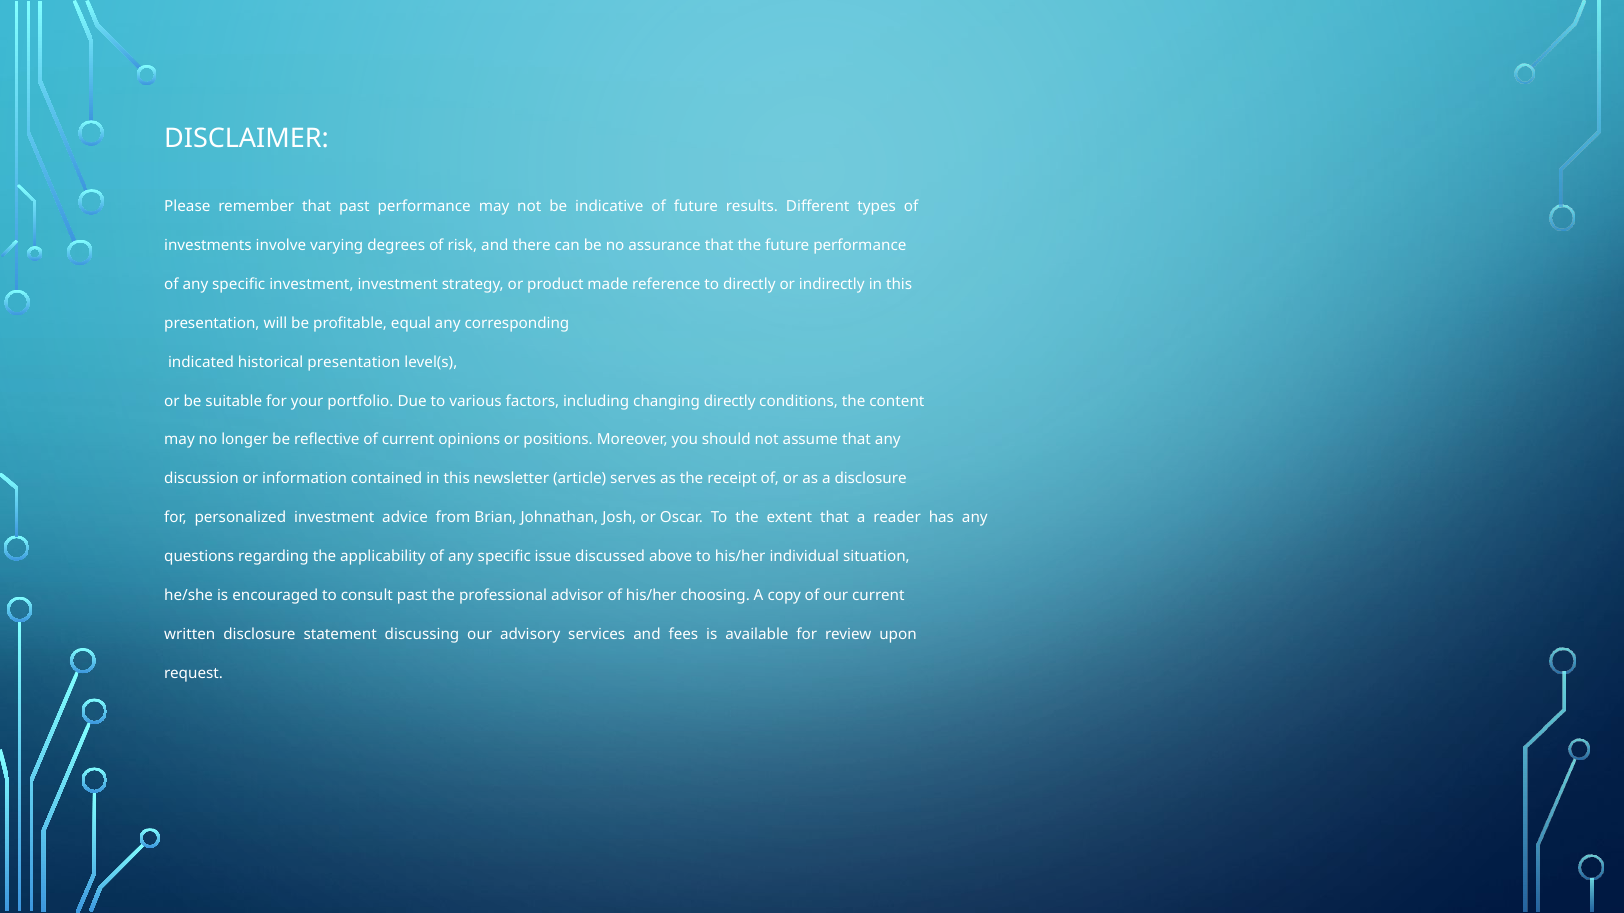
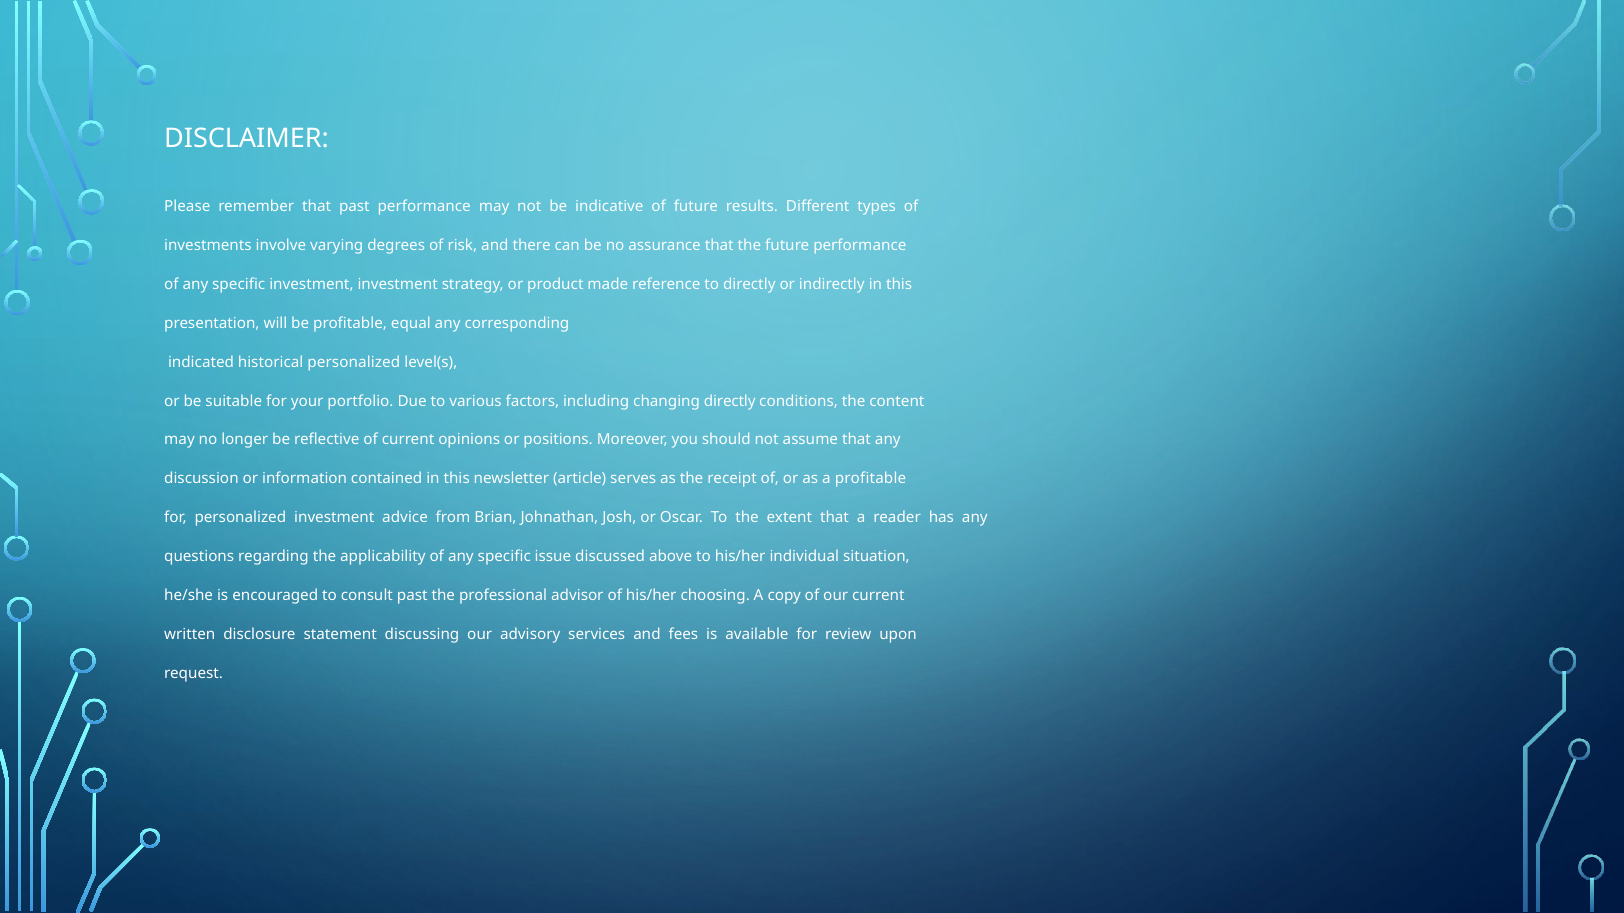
historical presentation: presentation -> personalized
a disclosure: disclosure -> profitable
